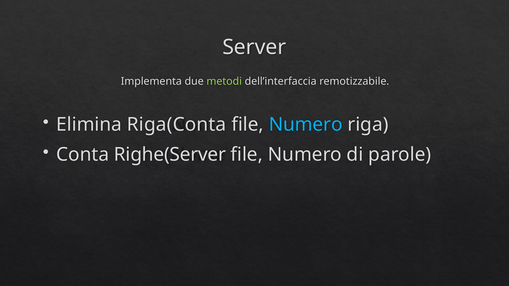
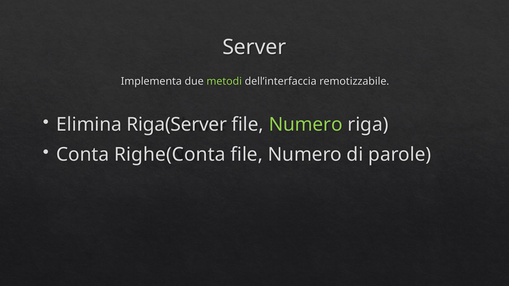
Riga(Conta: Riga(Conta -> Riga(Server
Numero at (306, 125) colour: light blue -> light green
Righe(Server: Righe(Server -> Righe(Conta
